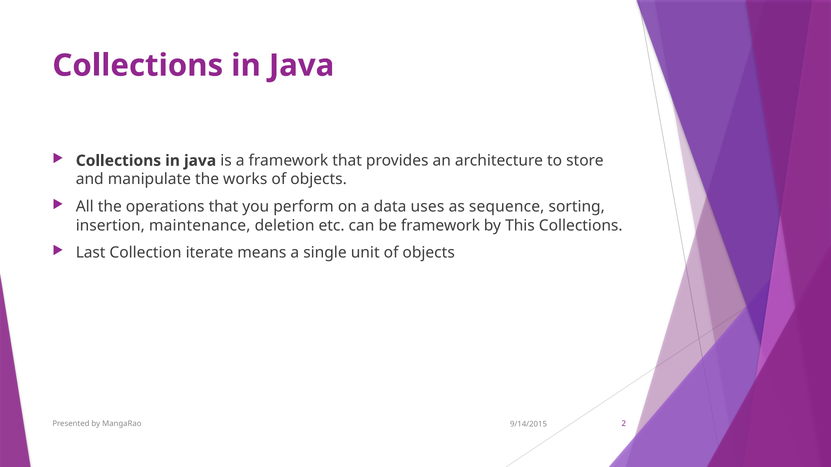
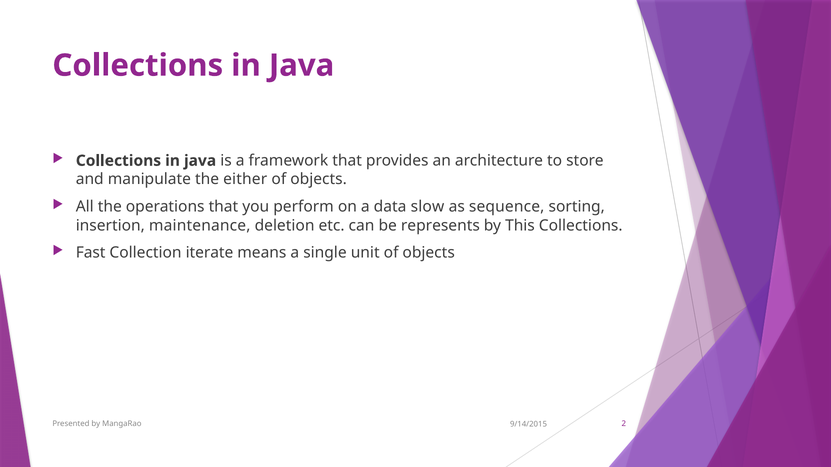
works: works -> either
uses: uses -> slow
be framework: framework -> represents
Last: Last -> Fast
